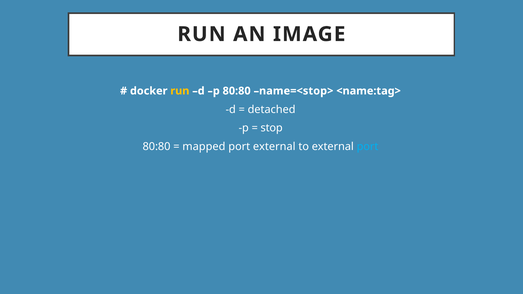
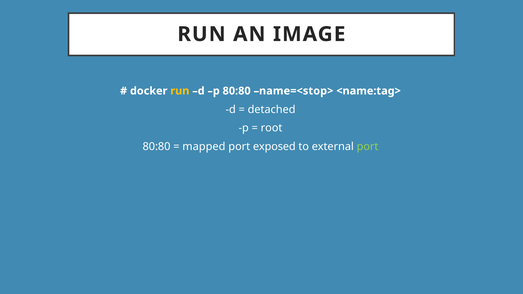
stop: stop -> root
port external: external -> exposed
port at (368, 147) colour: light blue -> light green
